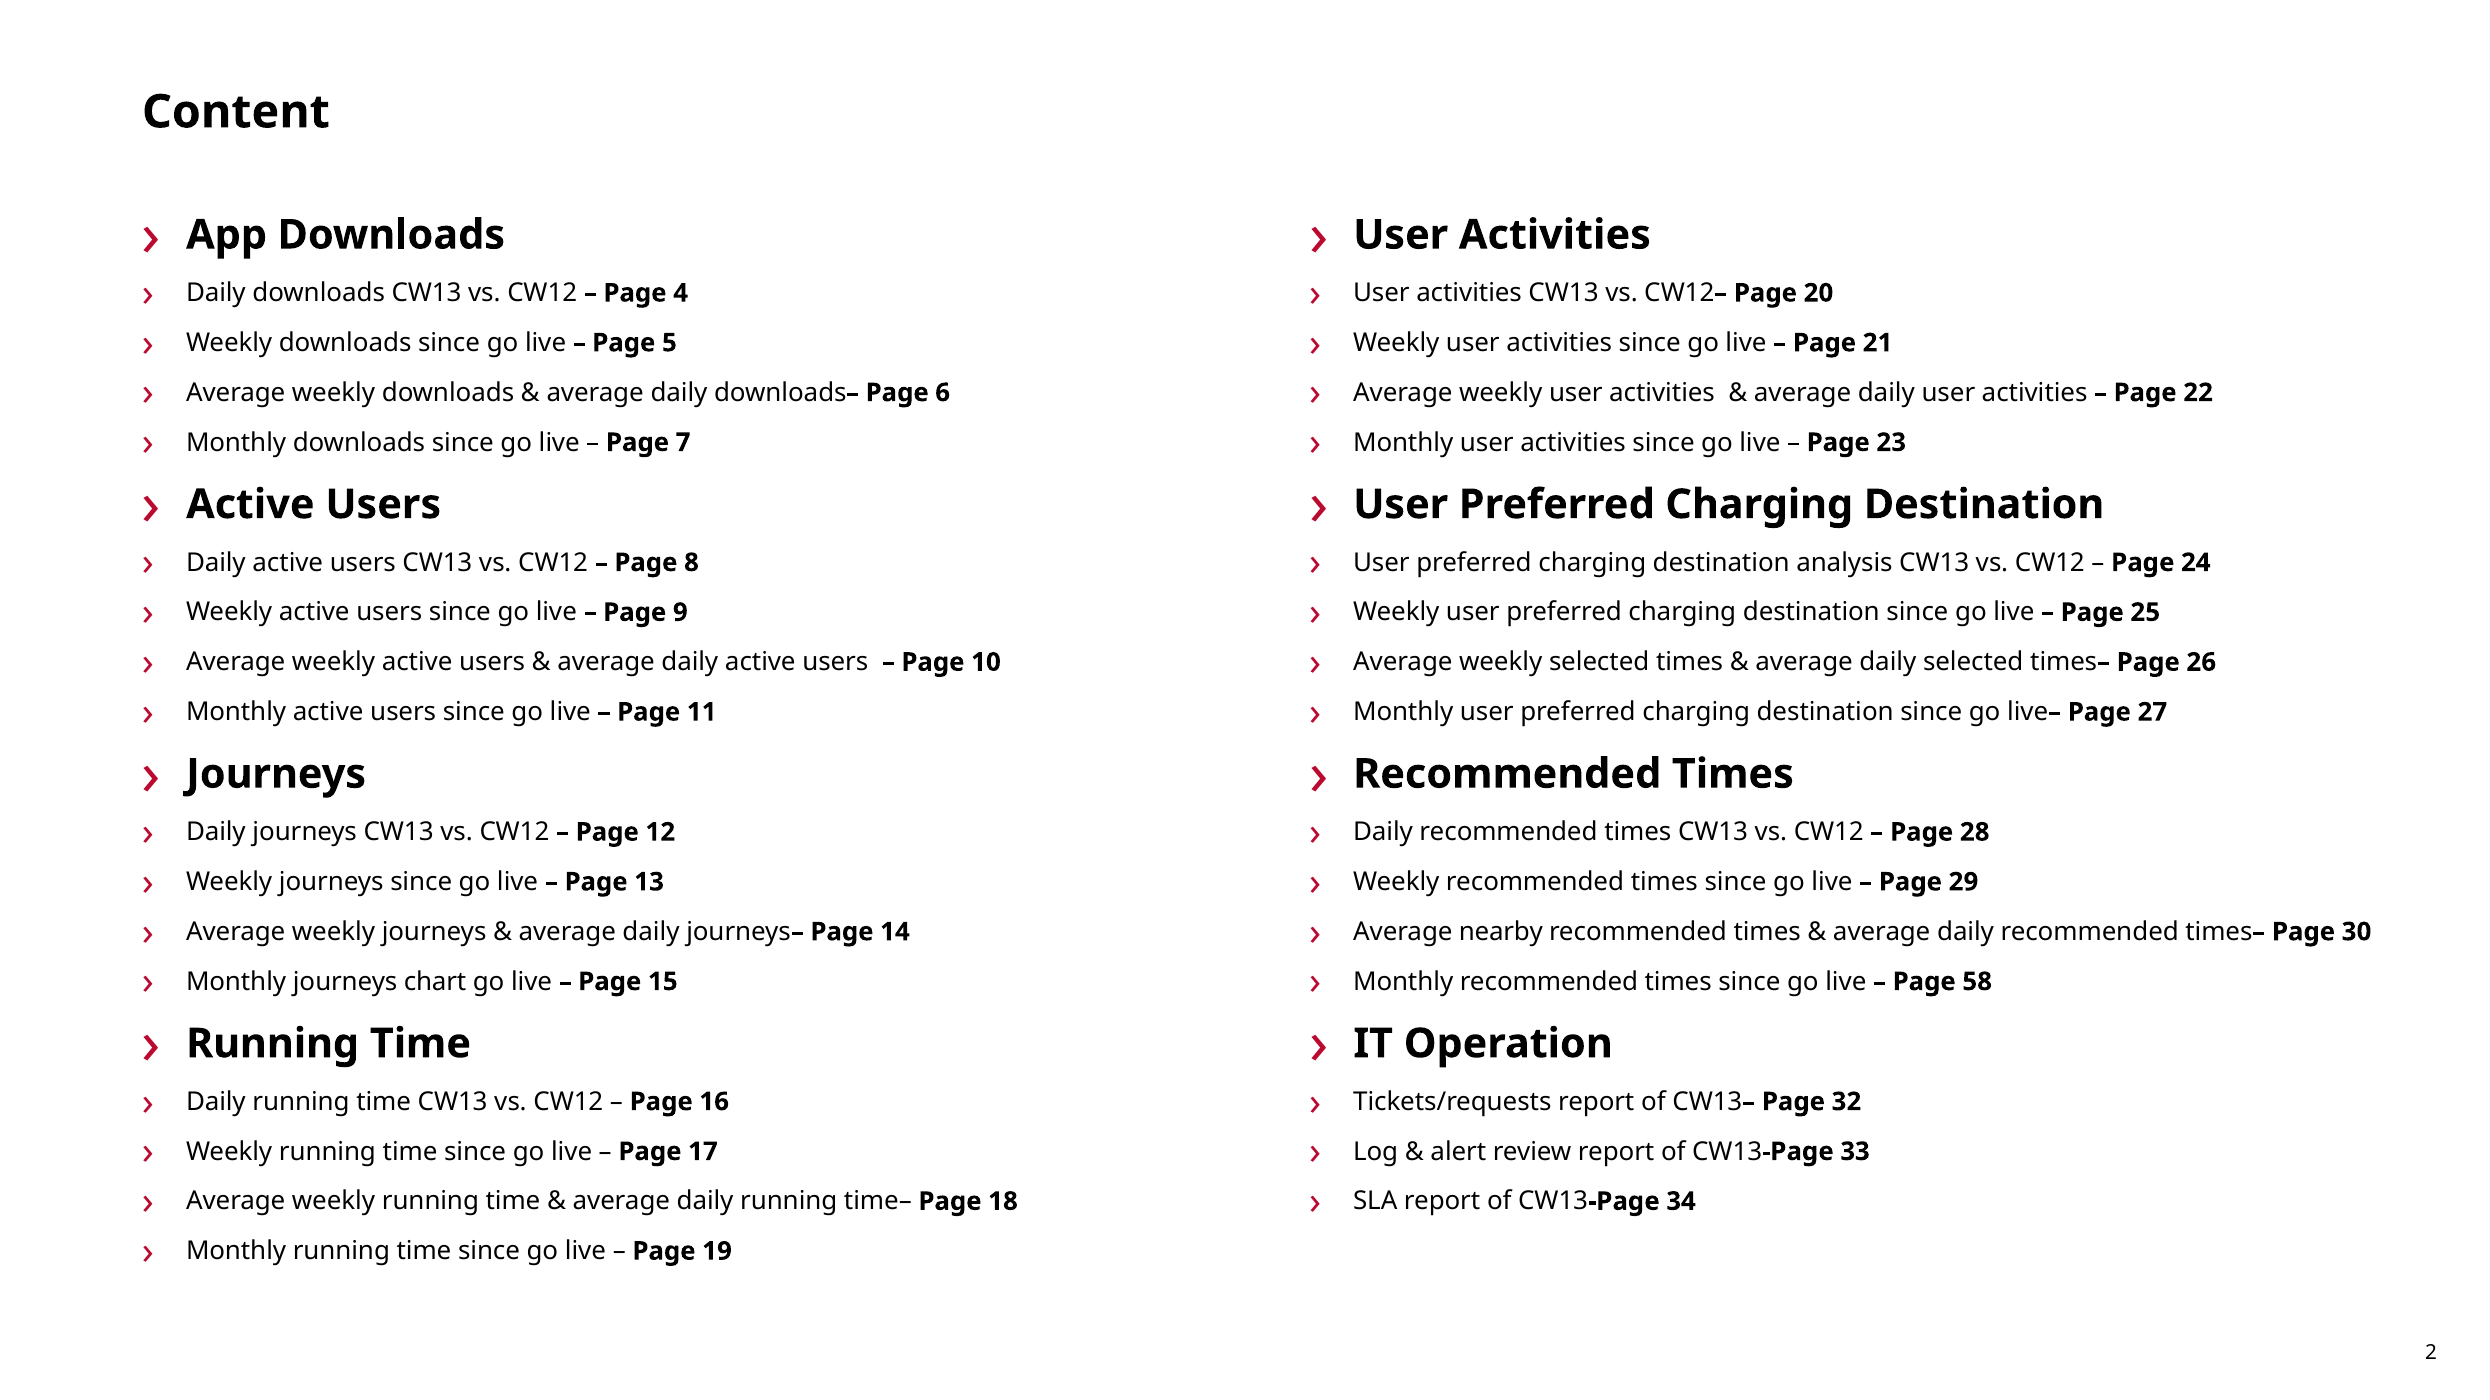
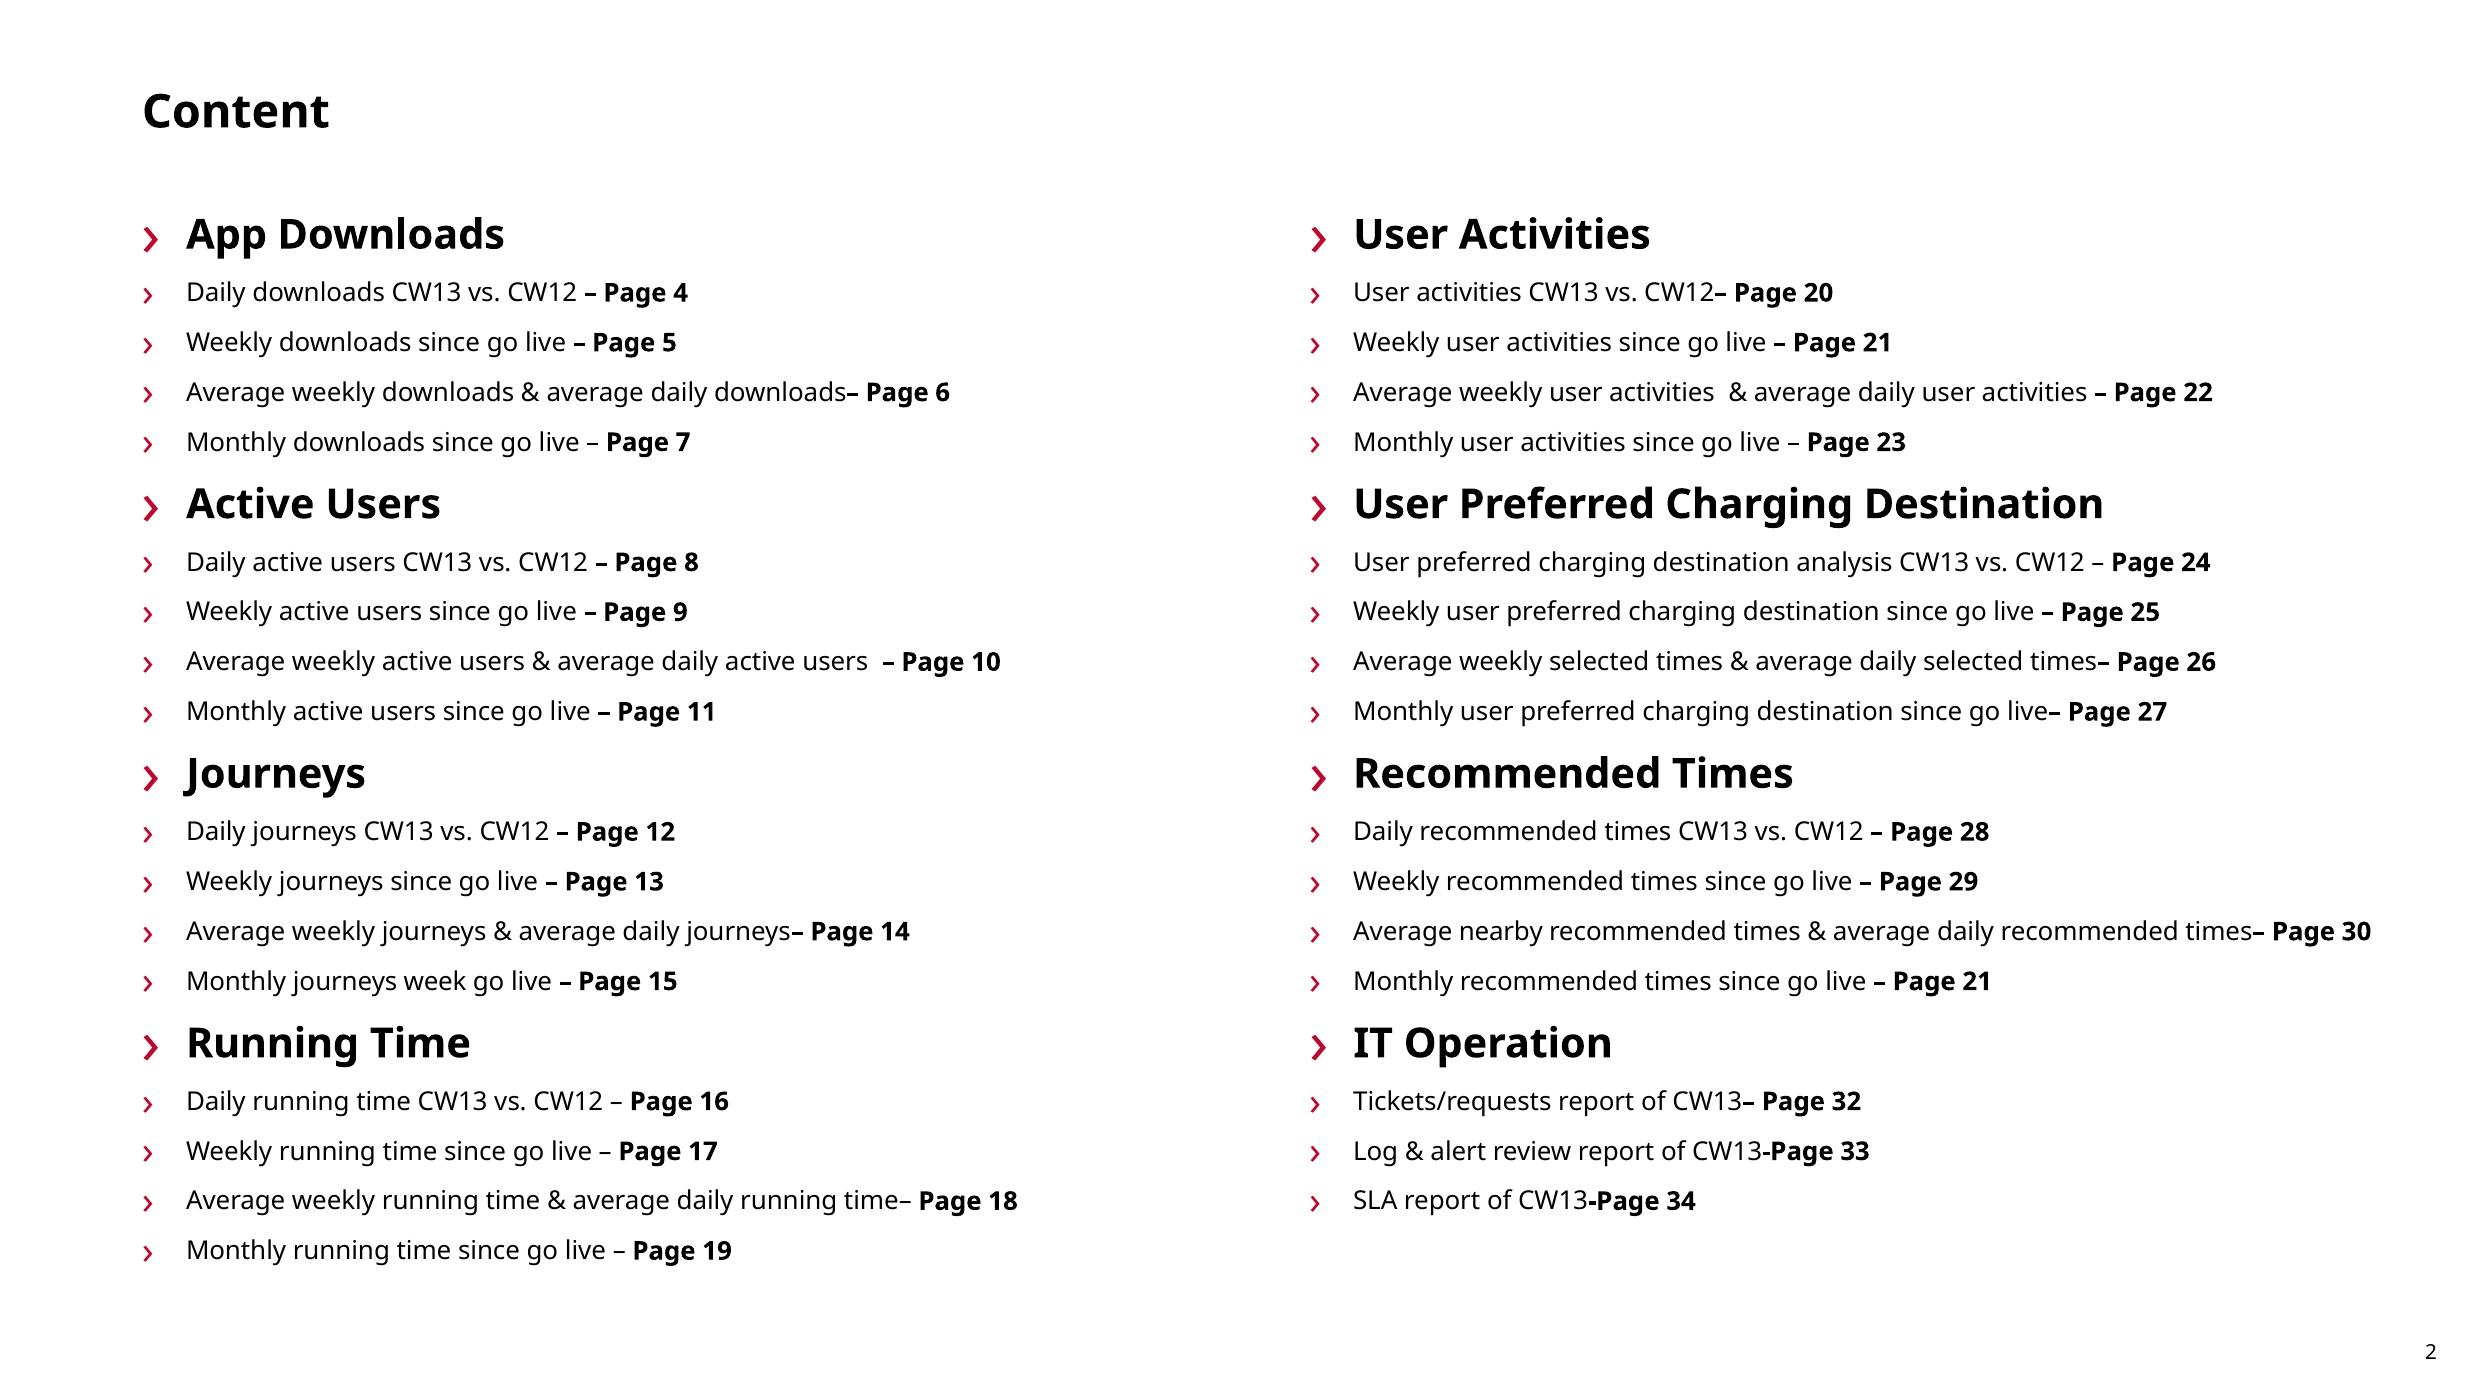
chart: chart -> week
58 at (1977, 982): 58 -> 21
